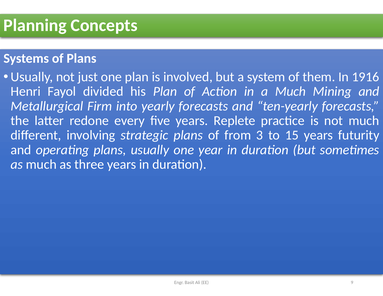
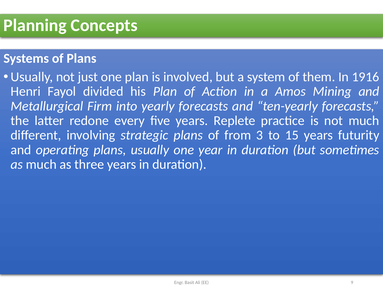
a Much: Much -> Amos
